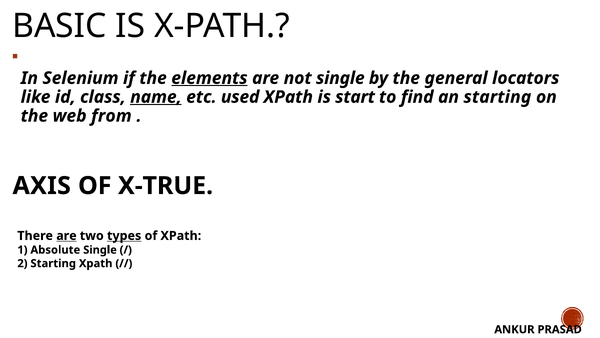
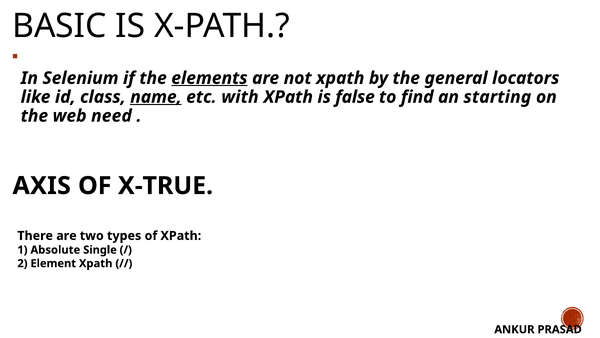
not single: single -> xpath
used: used -> with
start: start -> false
from: from -> need
are at (66, 235) underline: present -> none
types underline: present -> none
2 Starting: Starting -> Element
